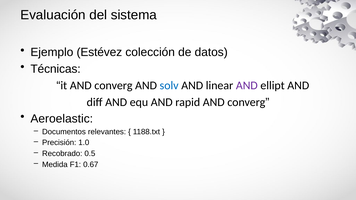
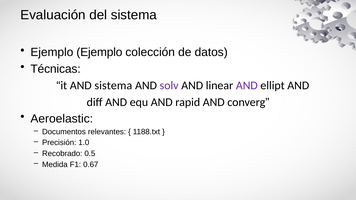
Ejemplo Estévez: Estévez -> Ejemplo
it AND converg: converg -> sistema
solv colour: blue -> purple
